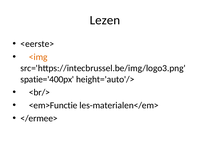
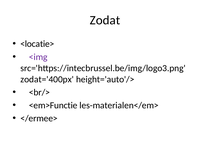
Lezen: Lezen -> Zodat
<eerste>: <eerste> -> <locatie>
<img colour: orange -> purple
spatie='400px: spatie='400px -> zodat='400px
